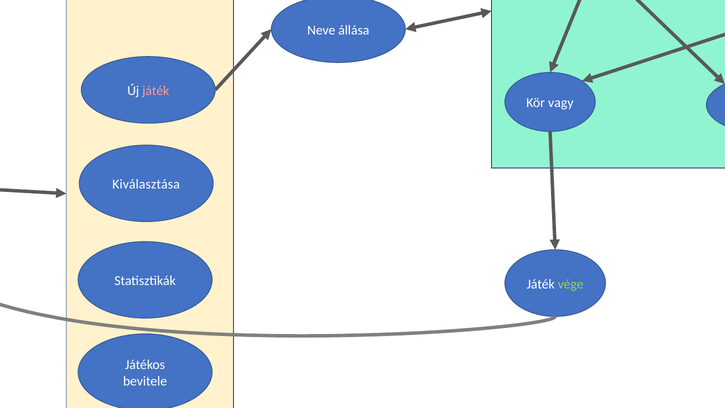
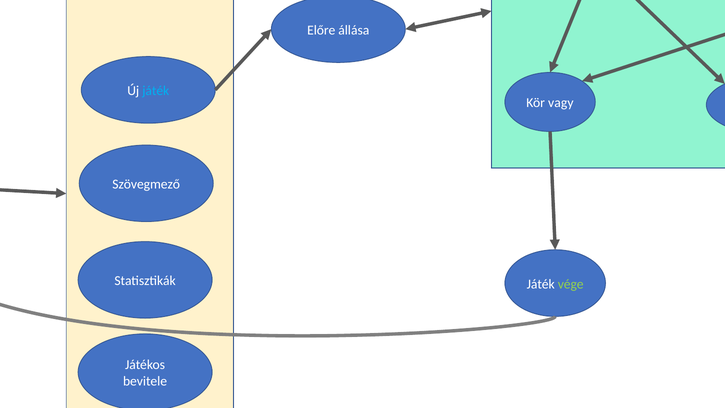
Neve: Neve -> Előre
játék at (156, 91) colour: pink -> light blue
Kiválasztása: Kiválasztása -> Szövegmező
